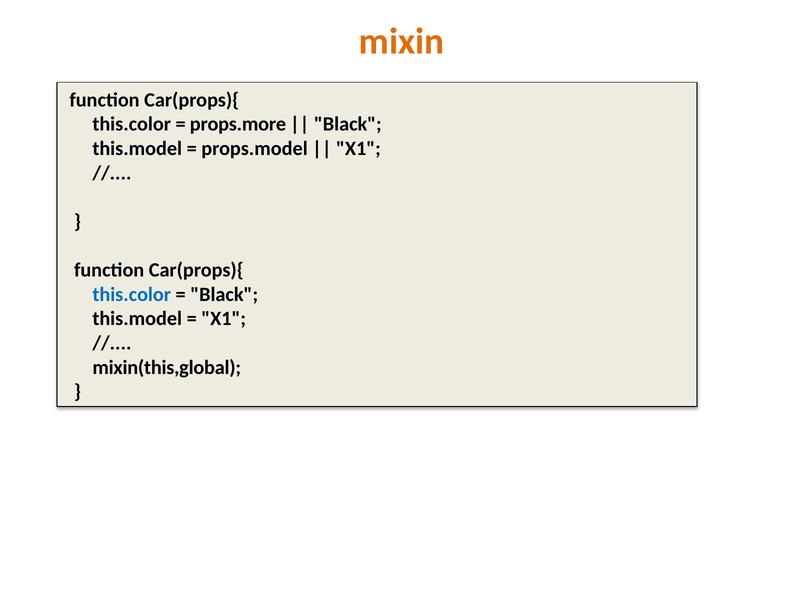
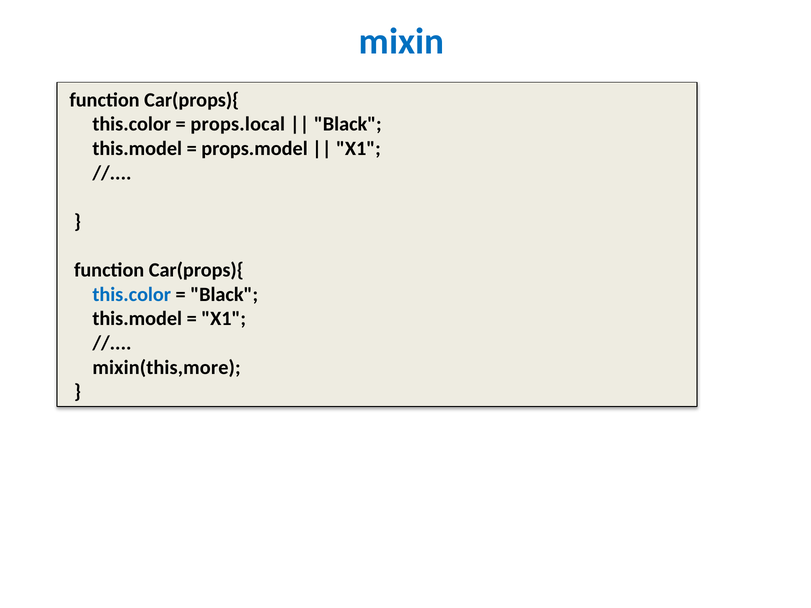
mixin colour: orange -> blue
props.more: props.more -> props.local
mixin(this,global: mixin(this,global -> mixin(this,more
